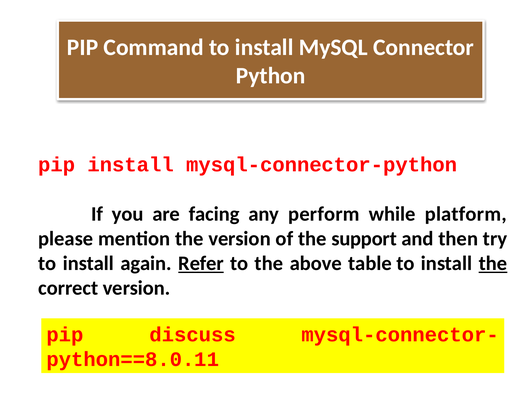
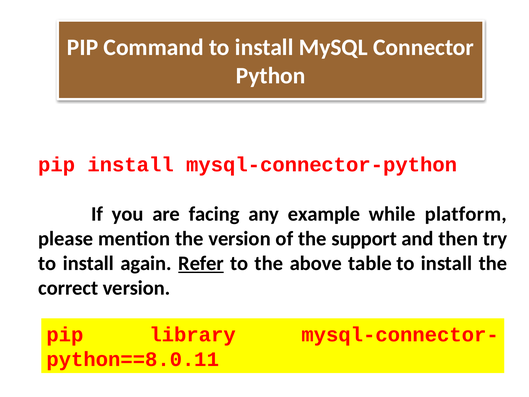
perform: perform -> example
the at (493, 263) underline: present -> none
discuss: discuss -> library
